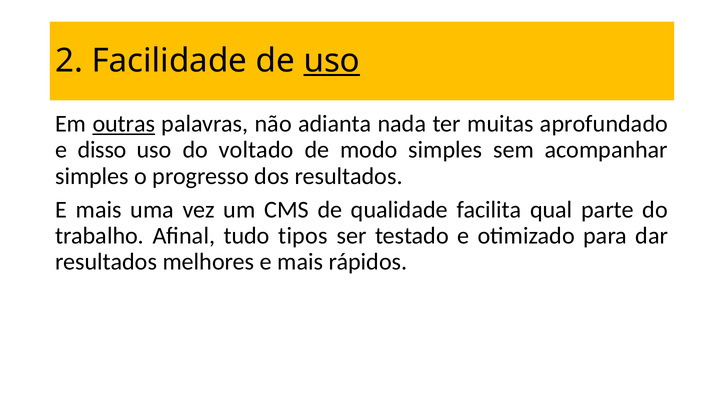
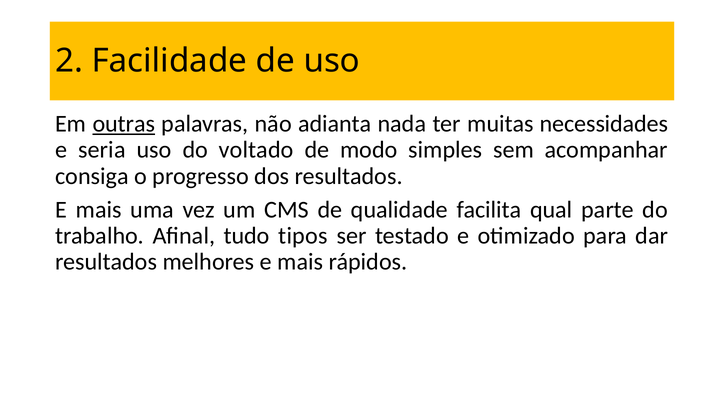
uso at (332, 61) underline: present -> none
aprofundado: aprofundado -> necessidades
disso: disso -> seria
simples at (92, 176): simples -> consiga
